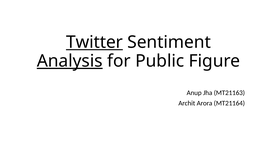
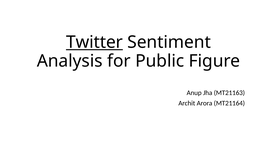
Analysis underline: present -> none
